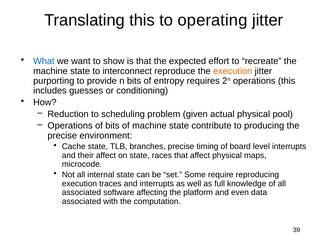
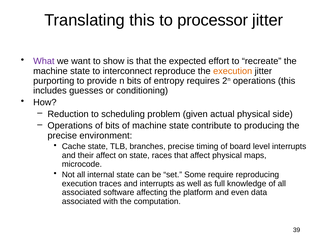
operating: operating -> processor
What colour: blue -> purple
pool: pool -> side
